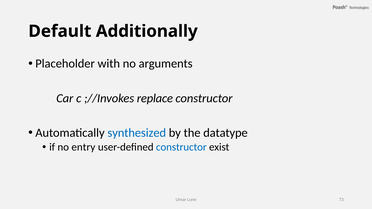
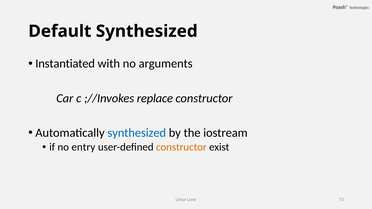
Default Additionally: Additionally -> Synthesized
Placeholder: Placeholder -> Instantiated
datatype: datatype -> iostream
constructor at (181, 147) colour: blue -> orange
